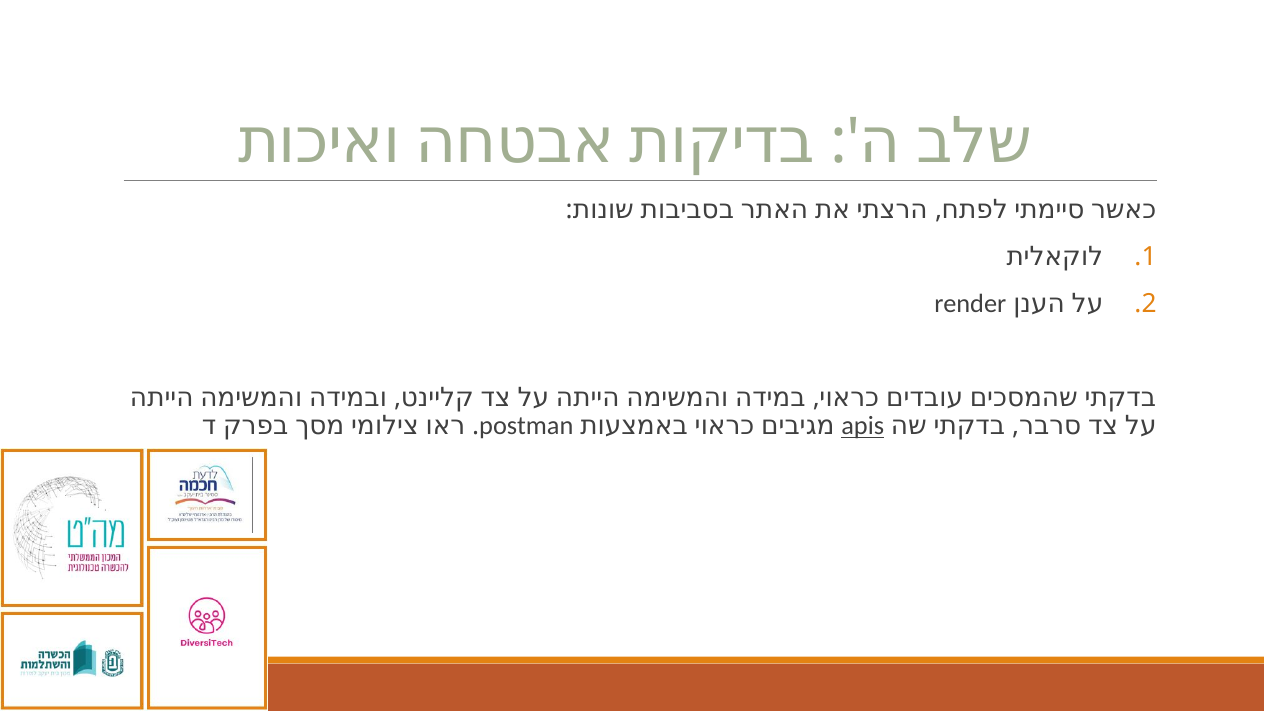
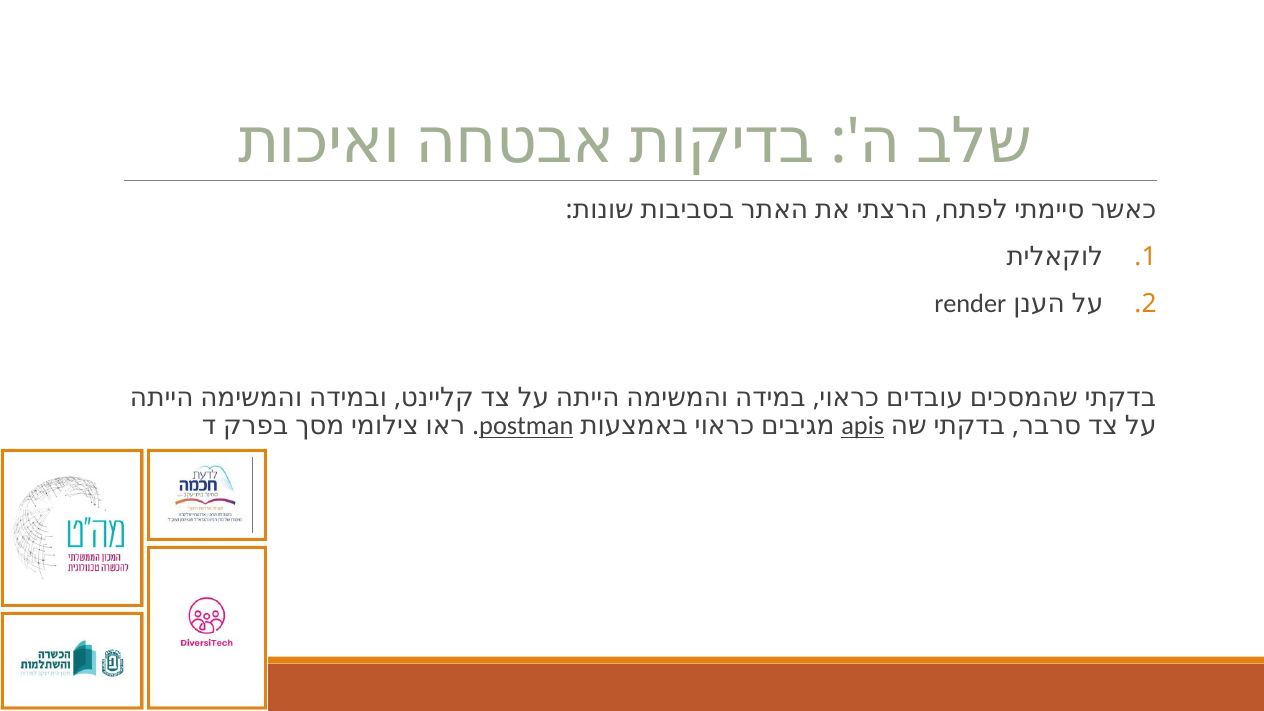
postman underline: none -> present
